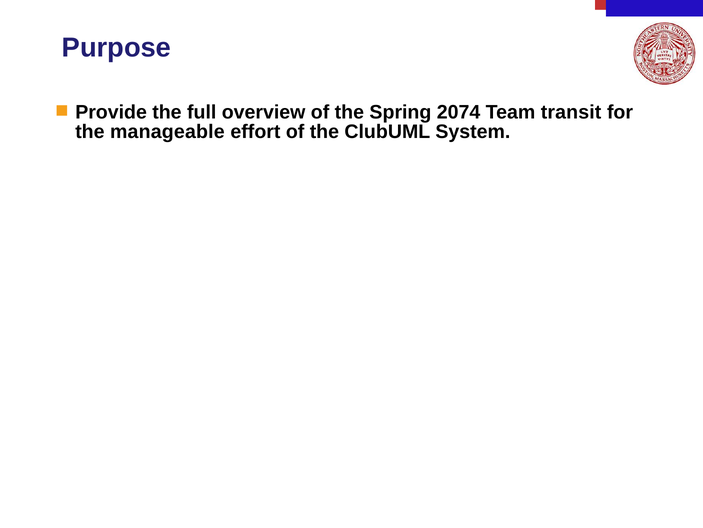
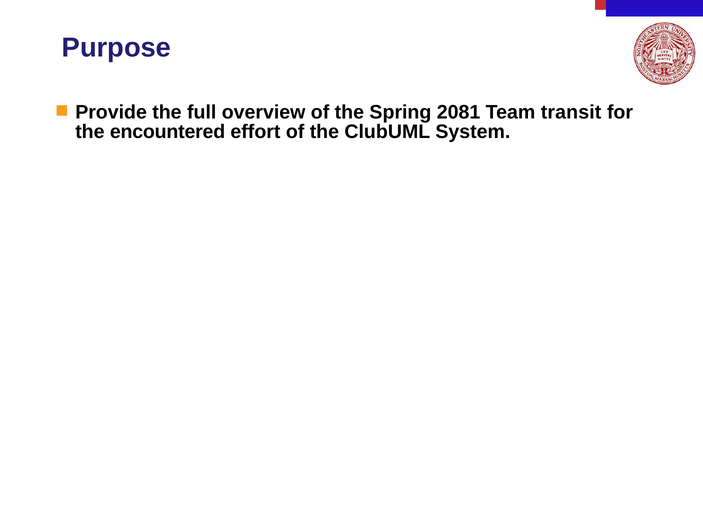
2074: 2074 -> 2081
manageable: manageable -> encountered
